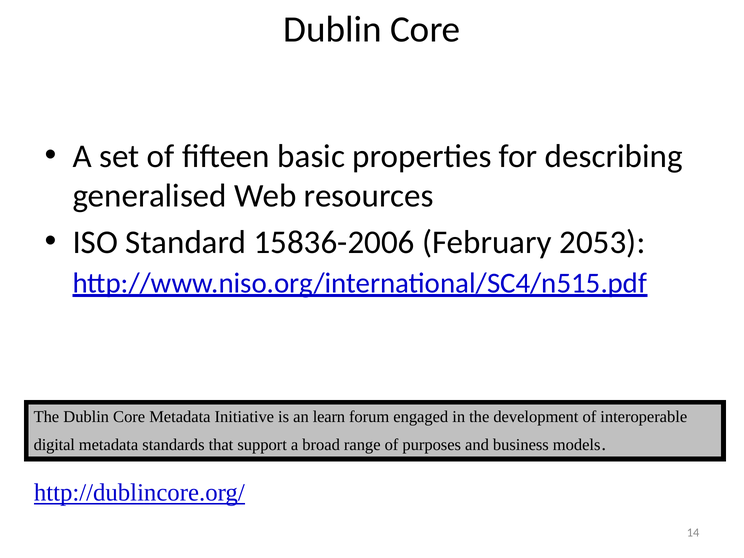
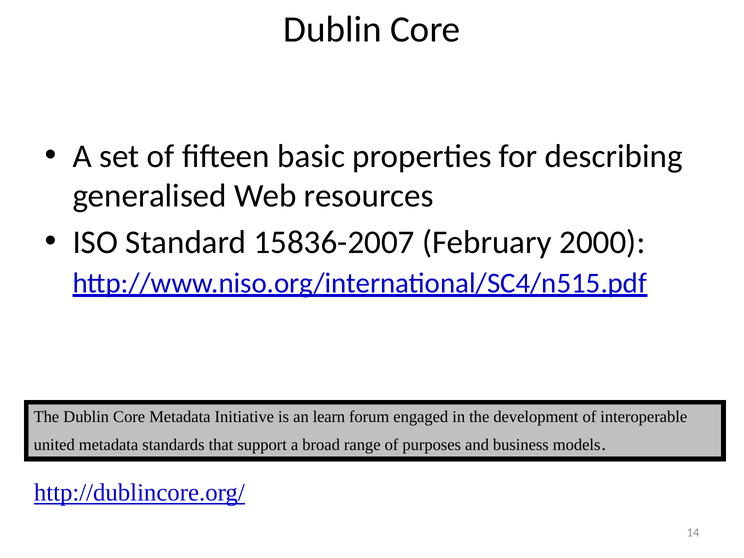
15836-2006: 15836-2006 -> 15836-2007
2053: 2053 -> 2000
digital: digital -> united
